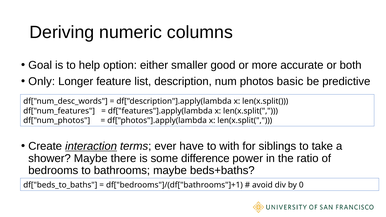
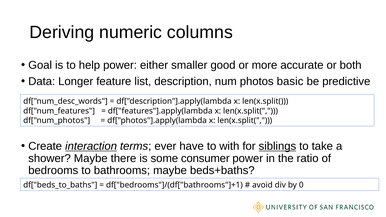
help option: option -> power
Only: Only -> Data
siblings underline: none -> present
difference: difference -> consumer
